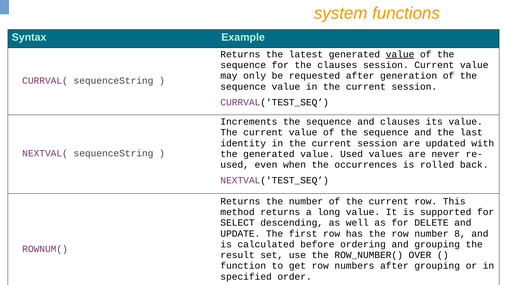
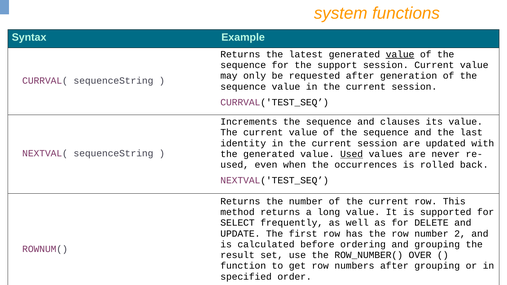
the clauses: clauses -> support
Used at (352, 154) underline: none -> present
descending: descending -> frequently
8: 8 -> 2
